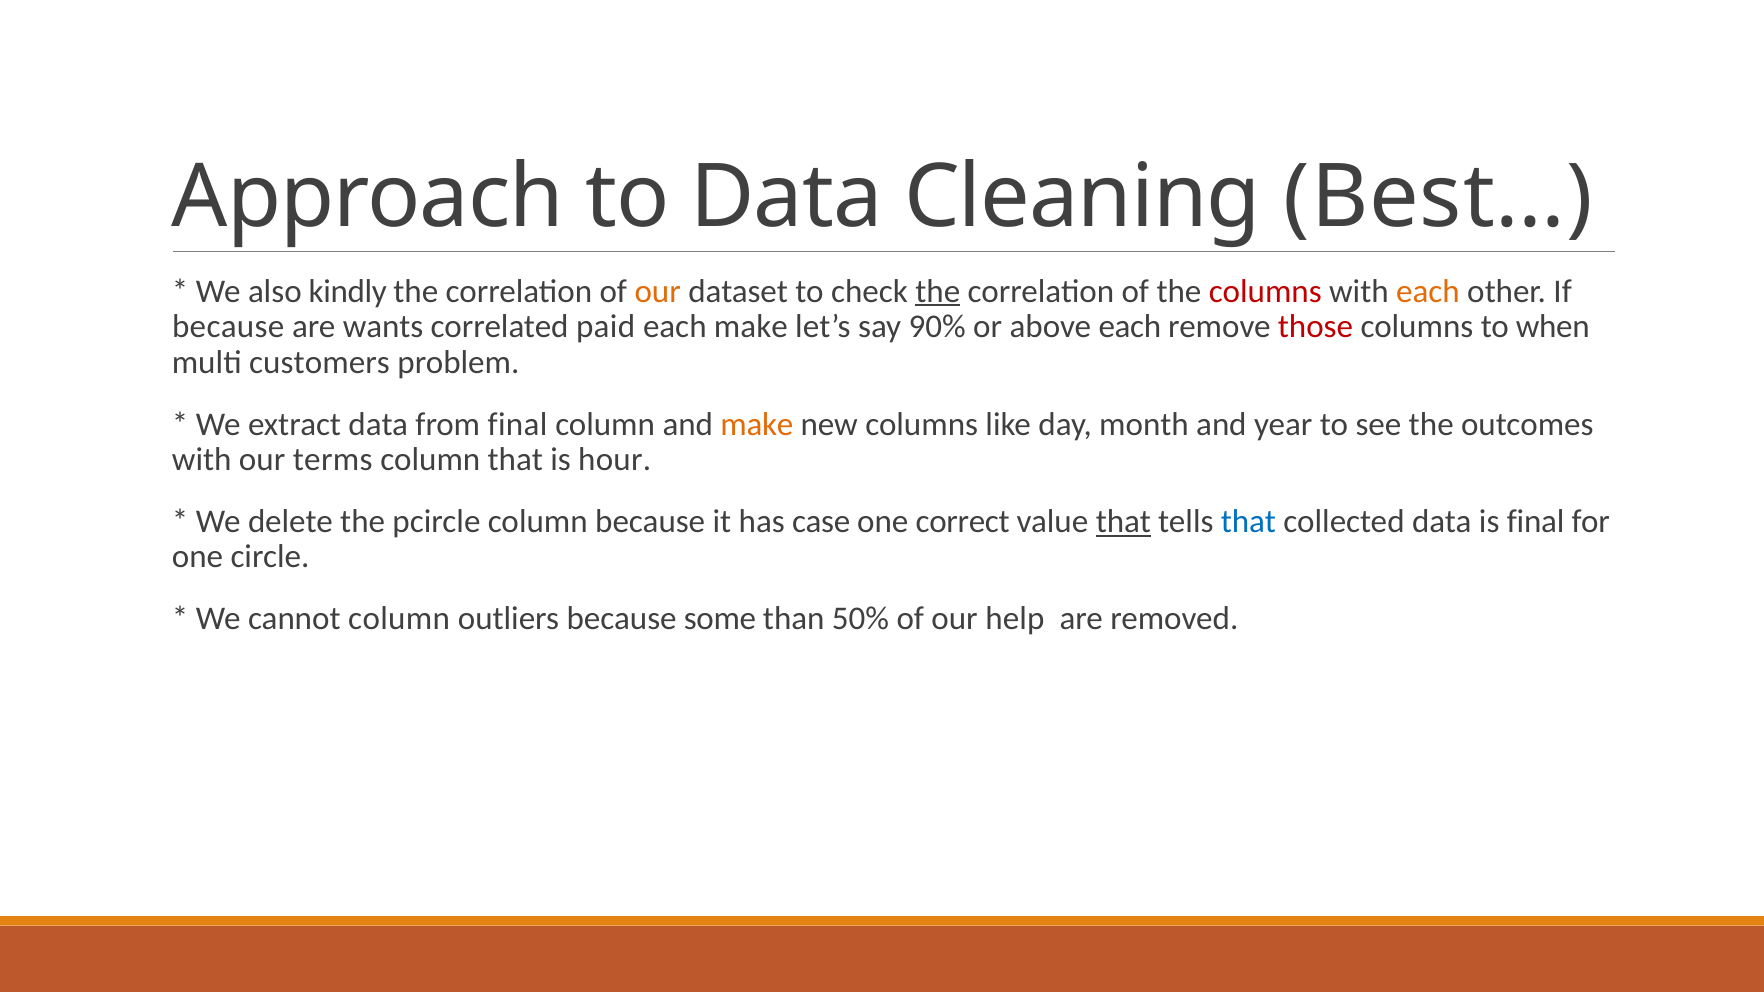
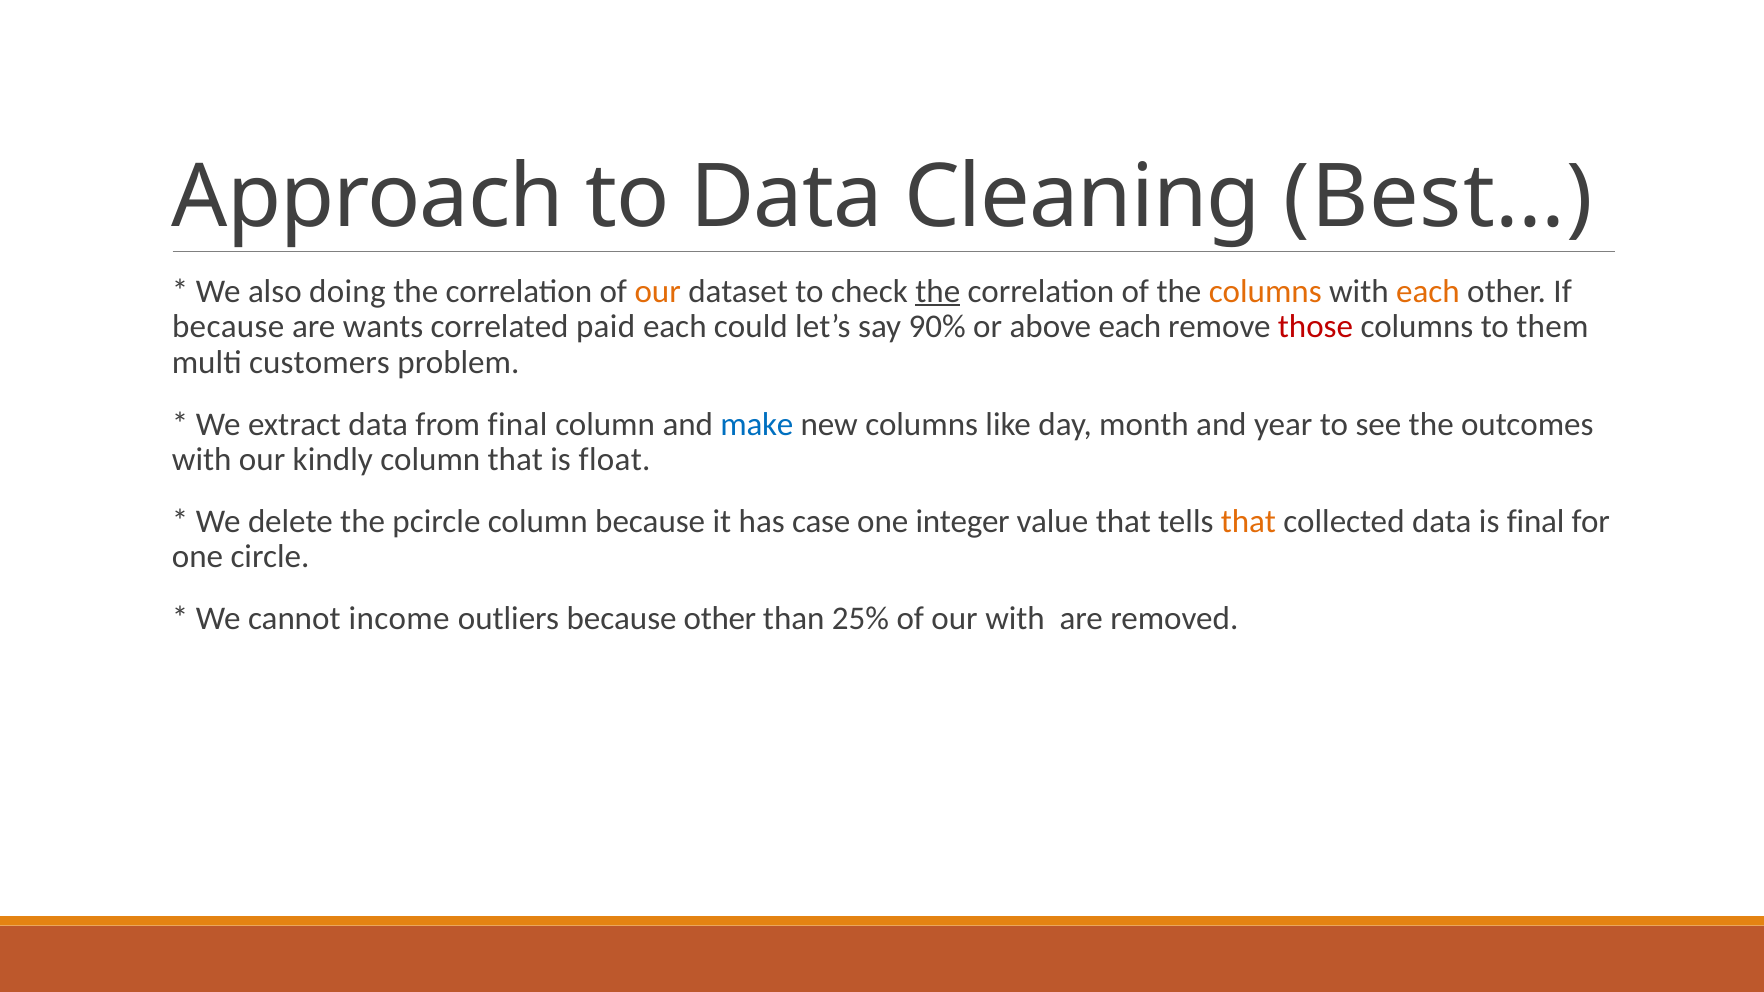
kindly: kindly -> doing
columns at (1265, 291) colour: red -> orange
each make: make -> could
when: when -> them
make at (757, 424) colour: orange -> blue
terms: terms -> kindly
hour: hour -> float
correct: correct -> integer
that at (1123, 521) underline: present -> none
that at (1248, 521) colour: blue -> orange
cannot column: column -> income
because some: some -> other
50%: 50% -> 25%
our help: help -> with
